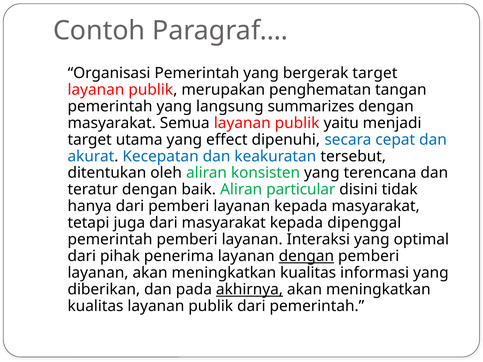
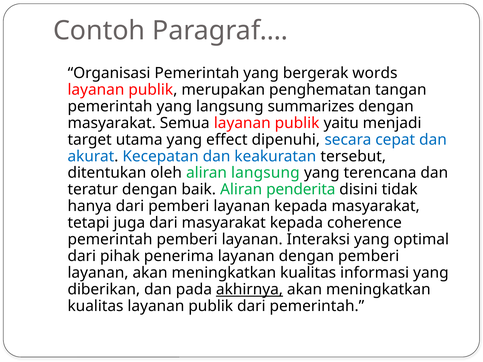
bergerak target: target -> words
aliran konsisten: konsisten -> langsung
particular: particular -> penderita
dipenggal: dipenggal -> coherence
dengan at (306, 256) underline: present -> none
